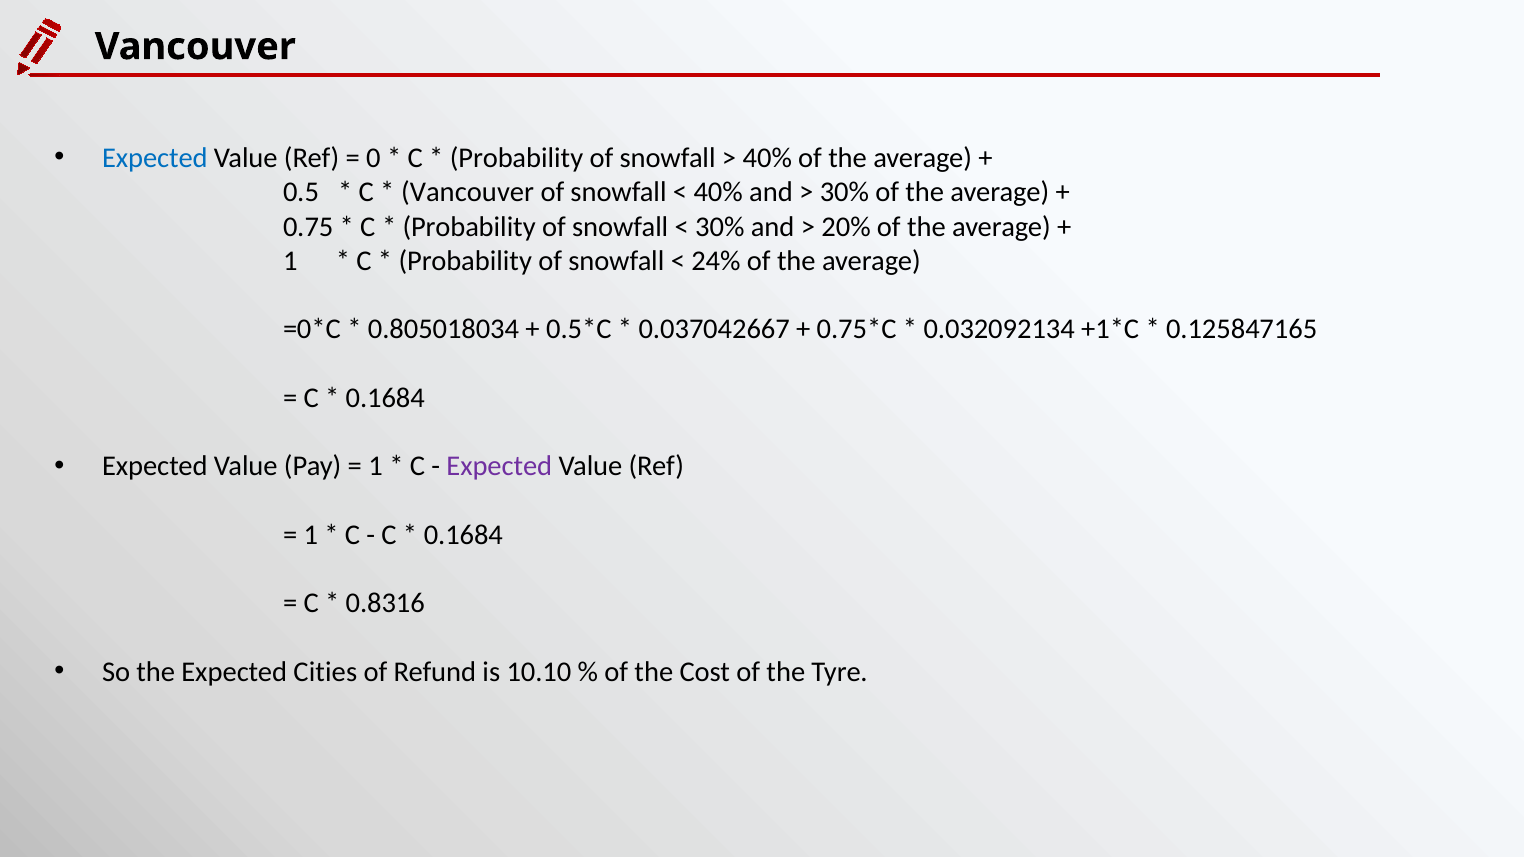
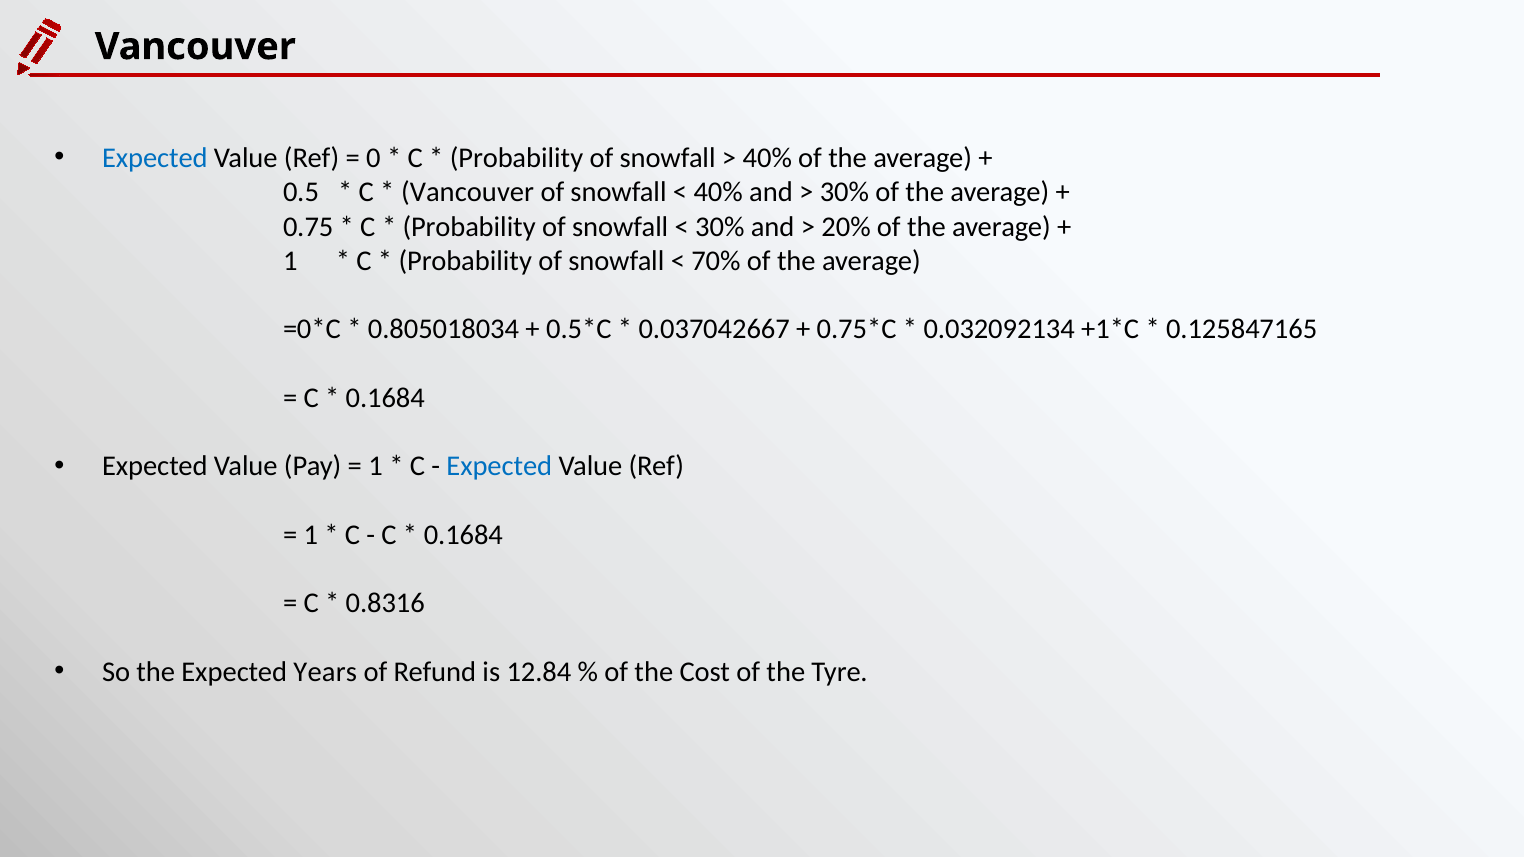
24%: 24% -> 70%
Expected at (499, 466) colour: purple -> blue
Cities: Cities -> Years
10.10: 10.10 -> 12.84
